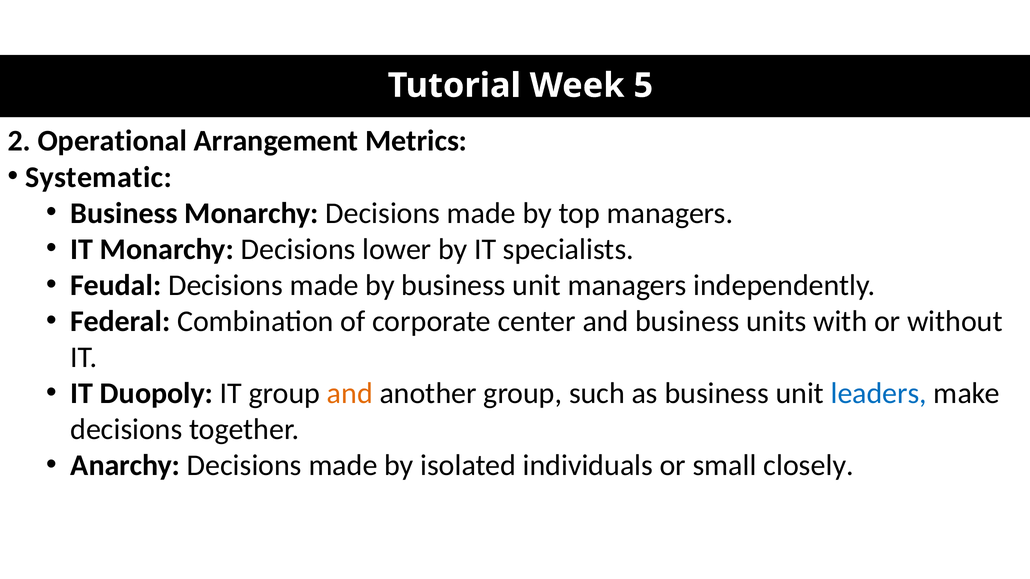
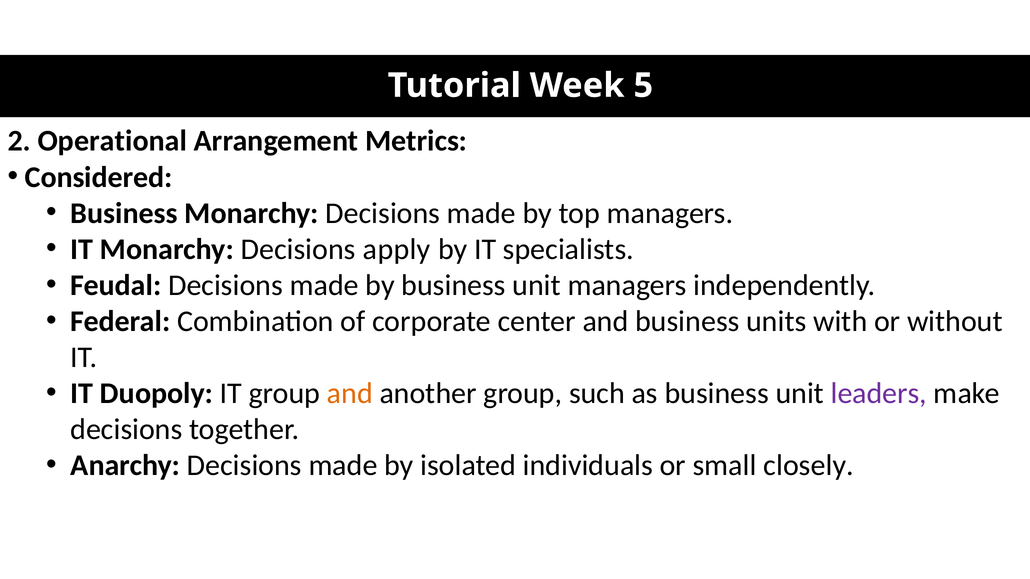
Systematic: Systematic -> Considered
lower: lower -> apply
leaders colour: blue -> purple
